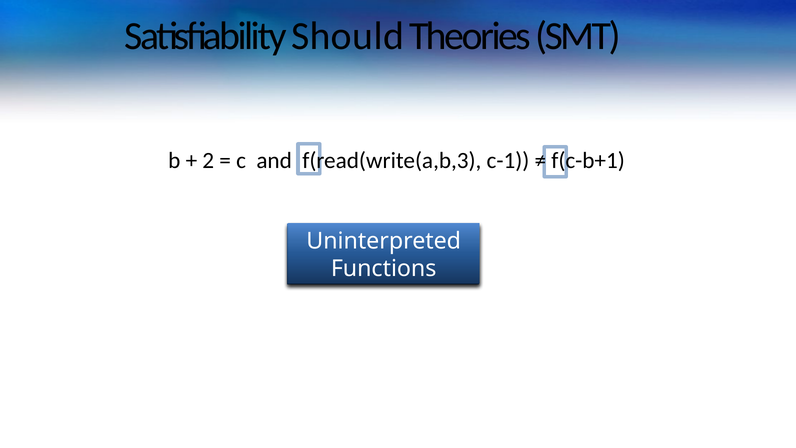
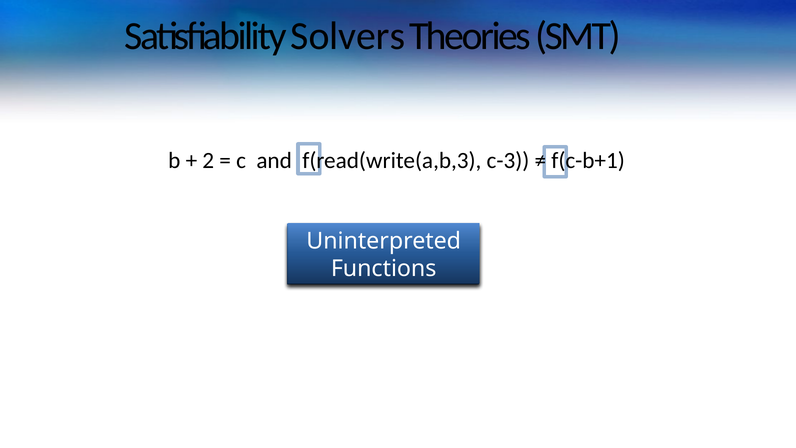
Should: Should -> Solvers
c-1: c-1 -> c-3
